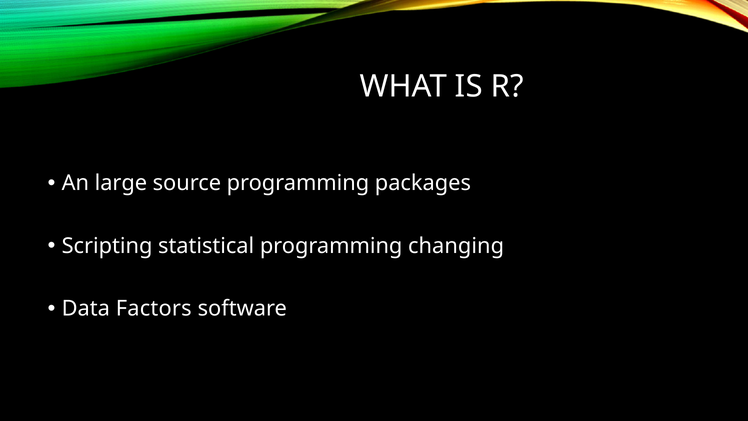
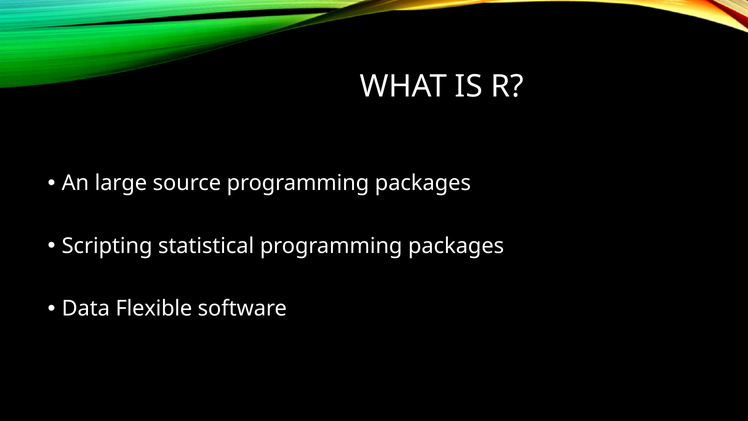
statistical programming changing: changing -> packages
Factors: Factors -> Flexible
